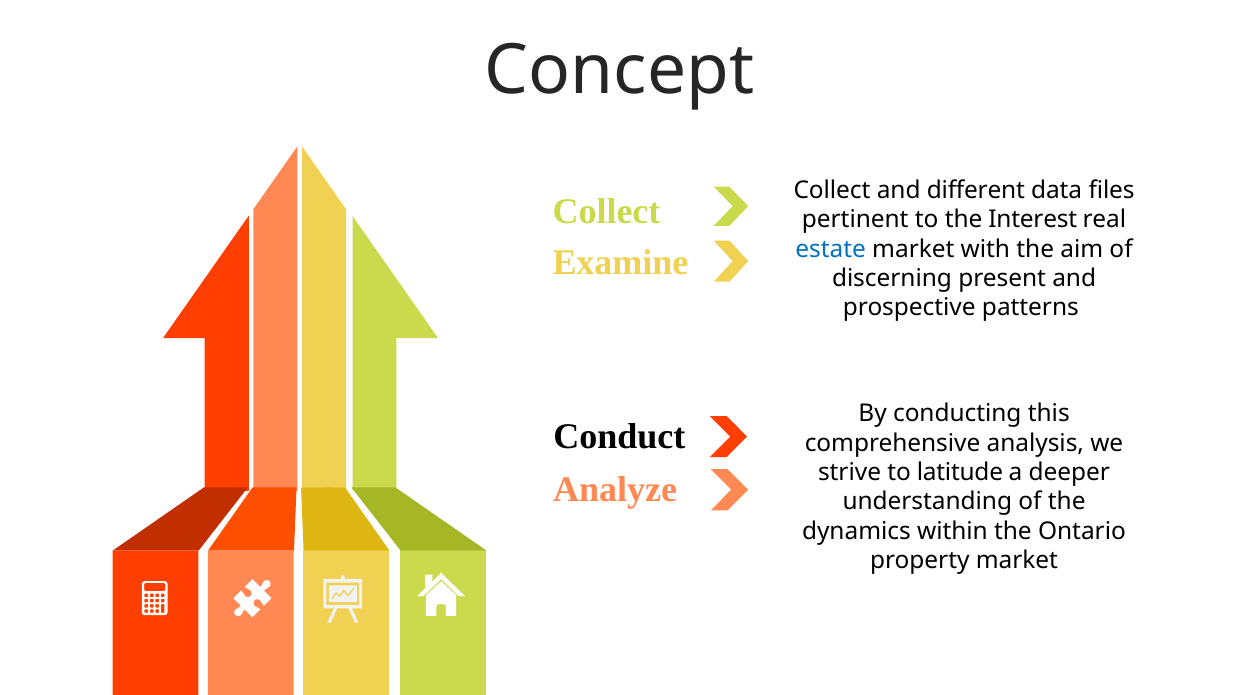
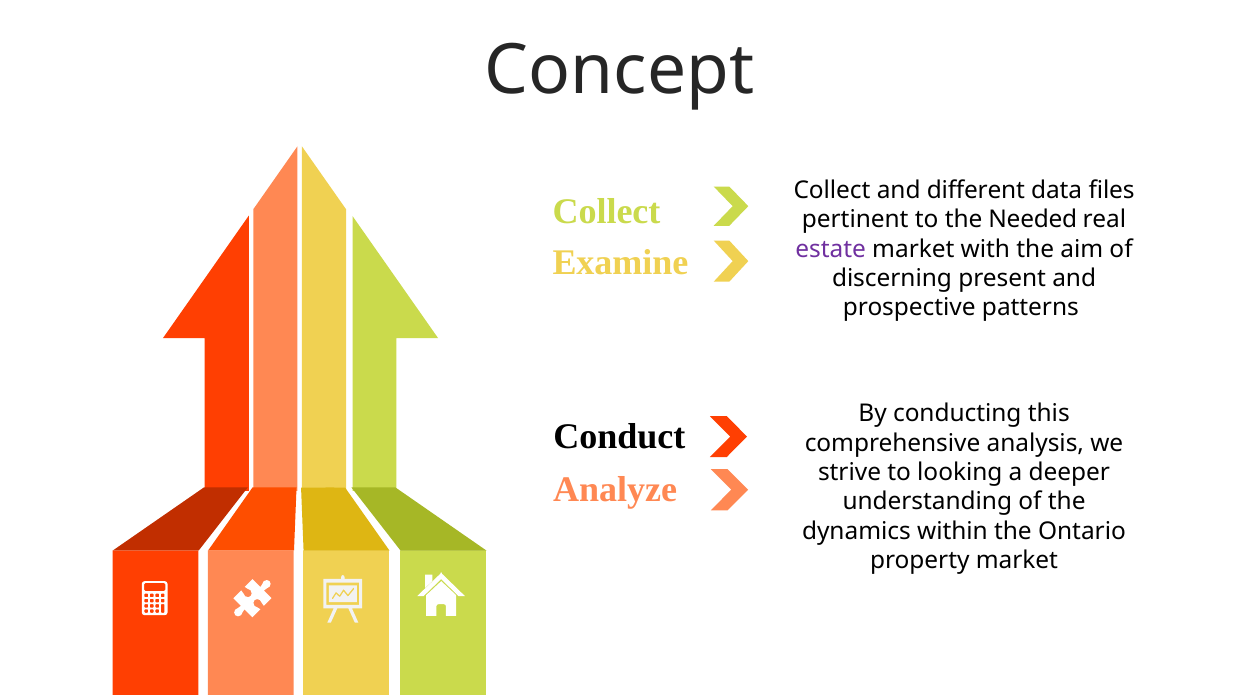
Interest: Interest -> Needed
estate colour: blue -> purple
latitude: latitude -> looking
